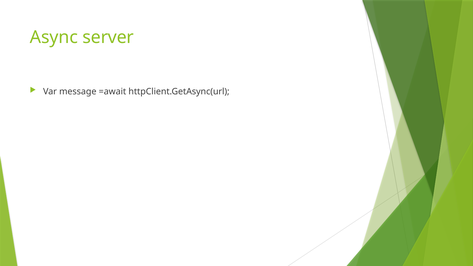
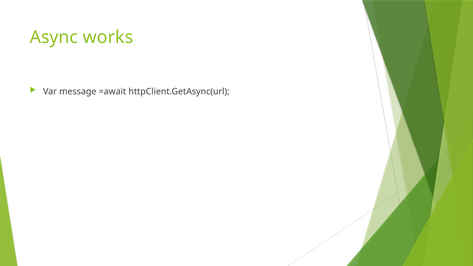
server: server -> works
